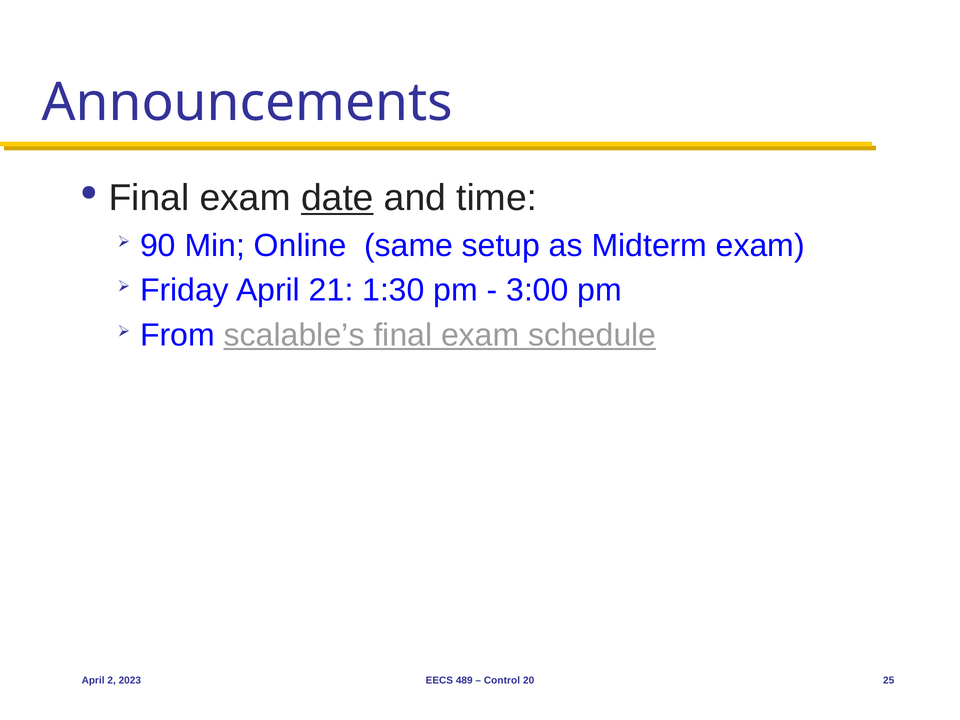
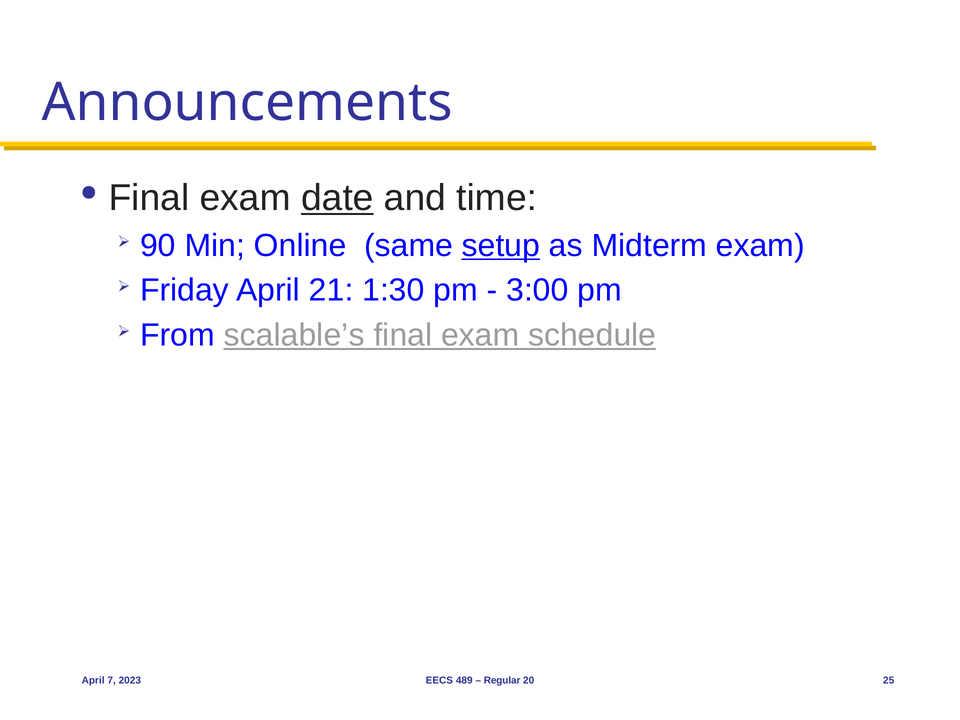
setup underline: none -> present
2: 2 -> 7
Control: Control -> Regular
